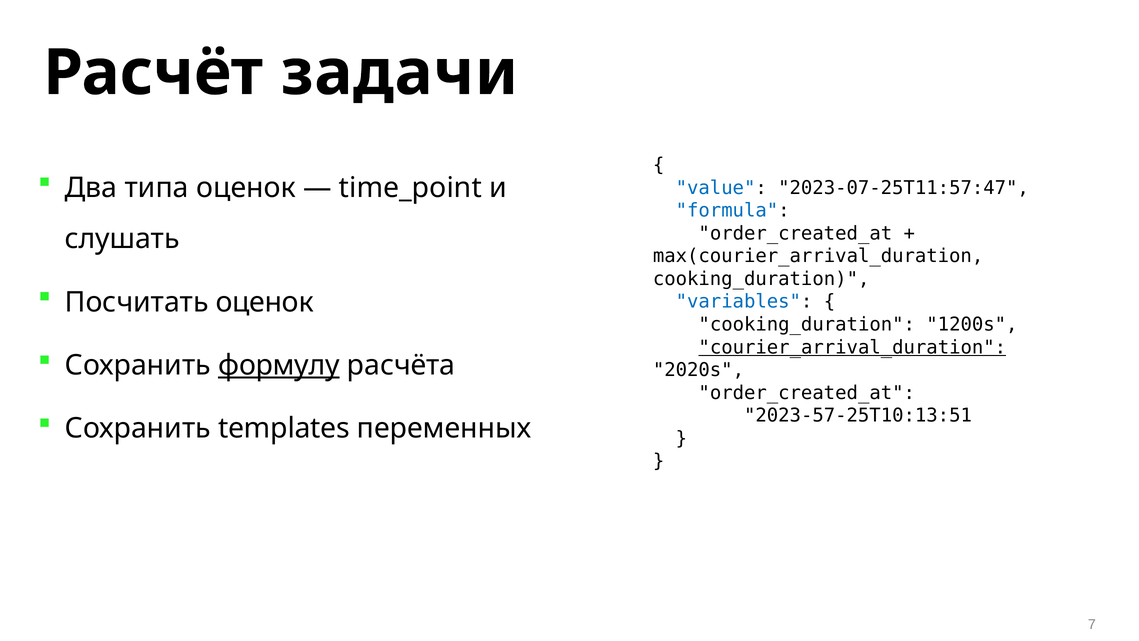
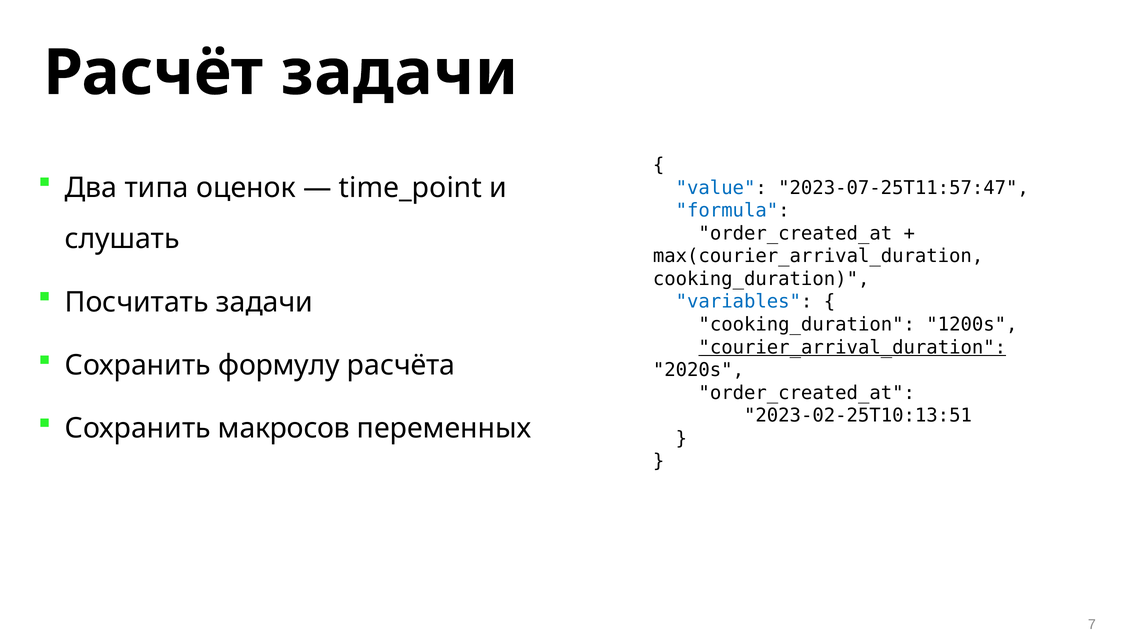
Посчитать оценок: оценок -> задачи
формулу underline: present -> none
2023-57-25T10:13:51: 2023-57-25T10:13:51 -> 2023-02-25T10:13:51
templates: templates -> макросов
